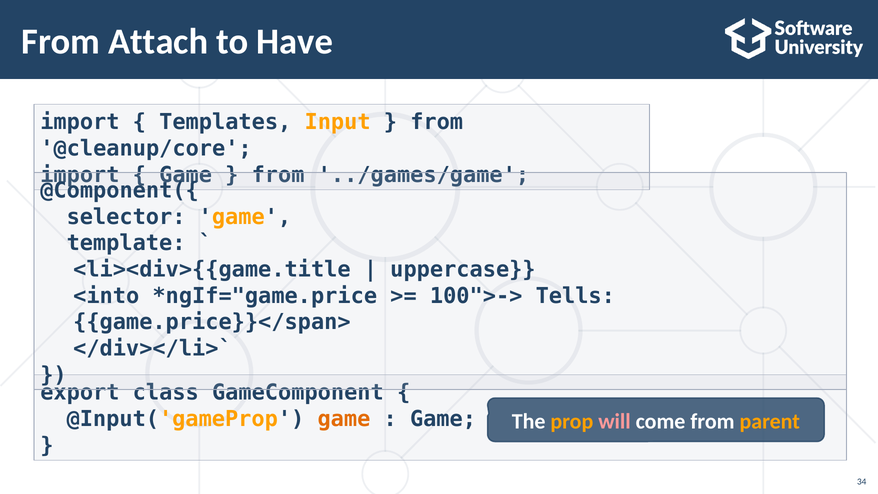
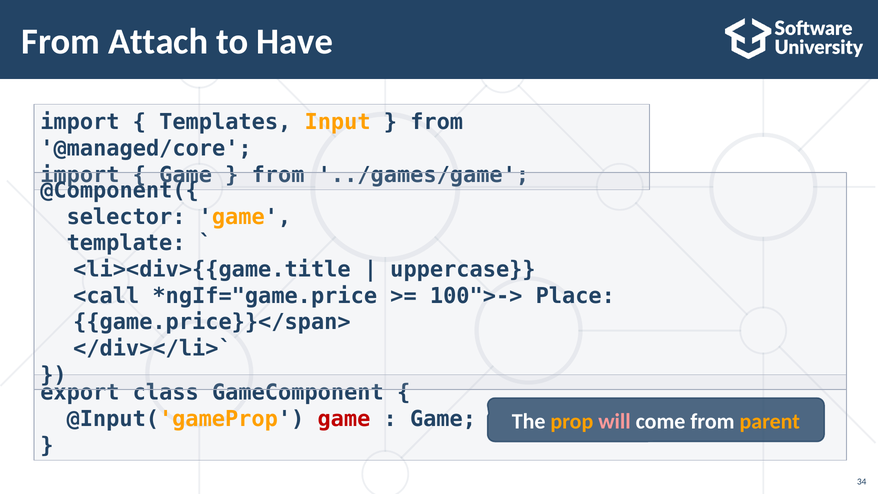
@cleanup/core: @cleanup/core -> @managed/core
<into: <into -> <call
Tells: Tells -> Place
game at (344, 419) colour: orange -> red
